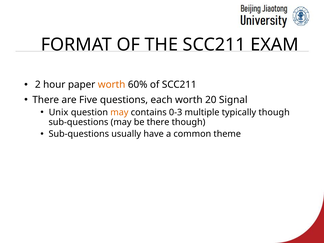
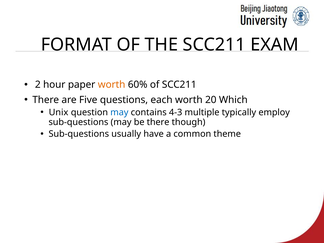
Signal: Signal -> Which
may at (119, 112) colour: orange -> blue
0-3: 0-3 -> 4-3
typically though: though -> employ
